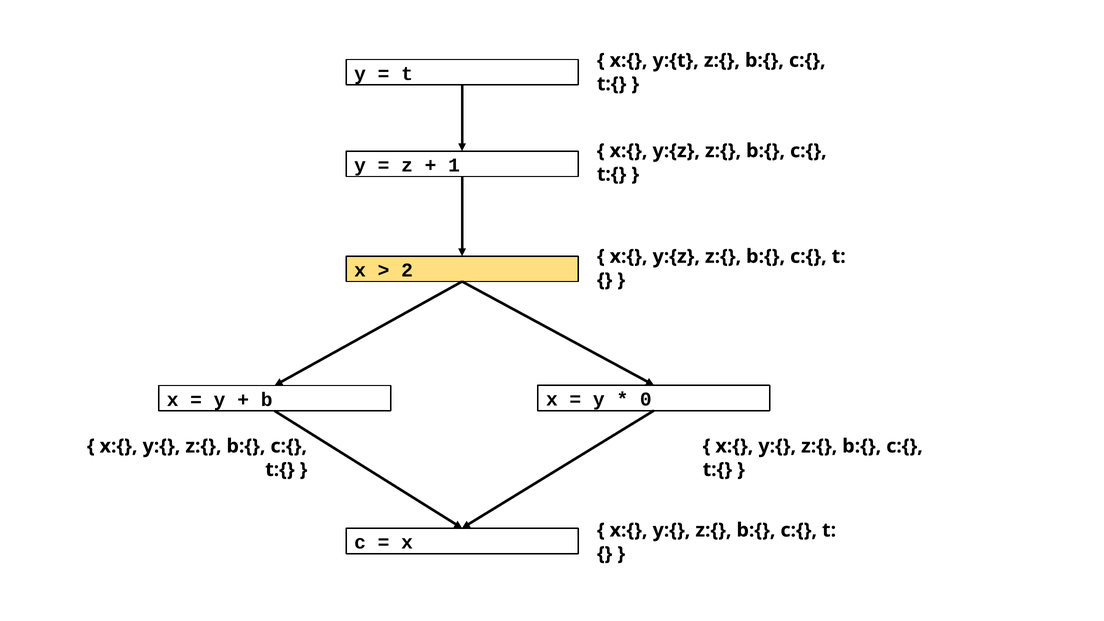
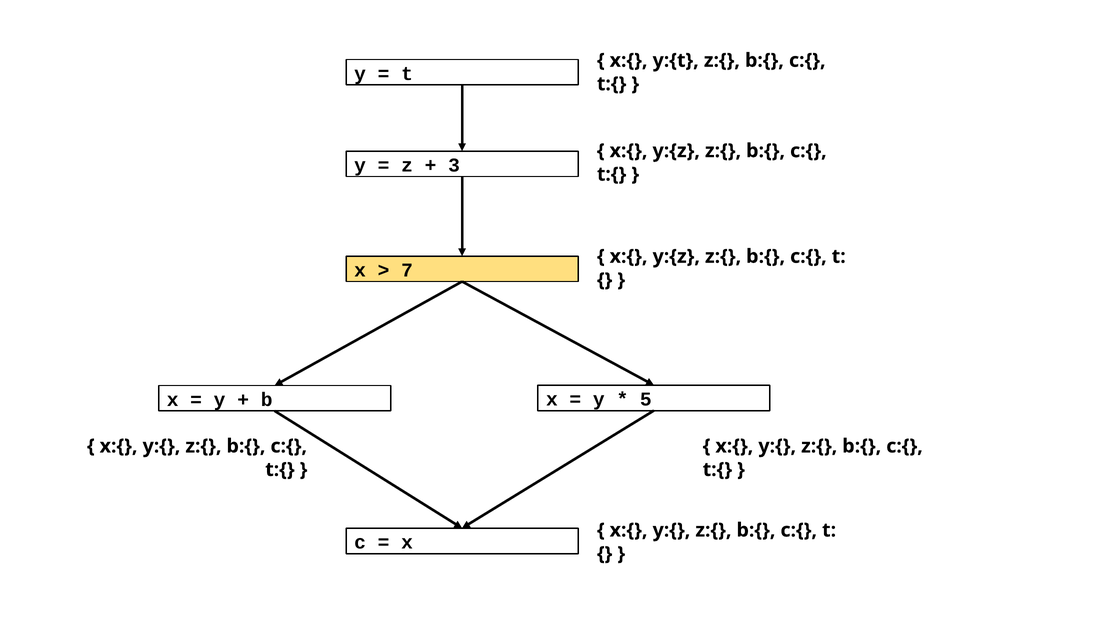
1: 1 -> 3
2: 2 -> 7
0: 0 -> 5
